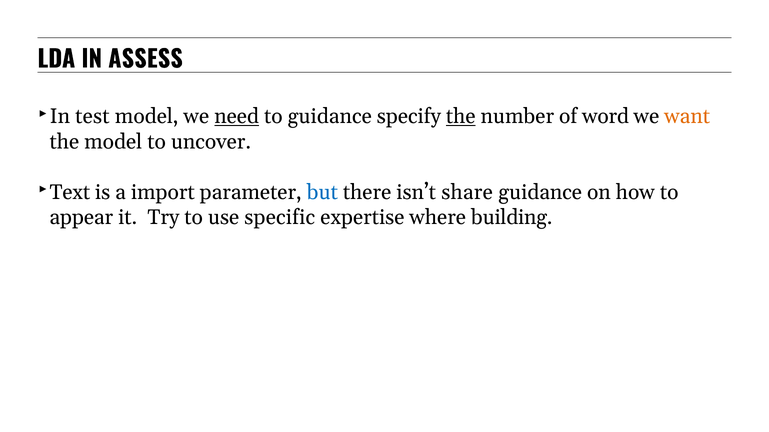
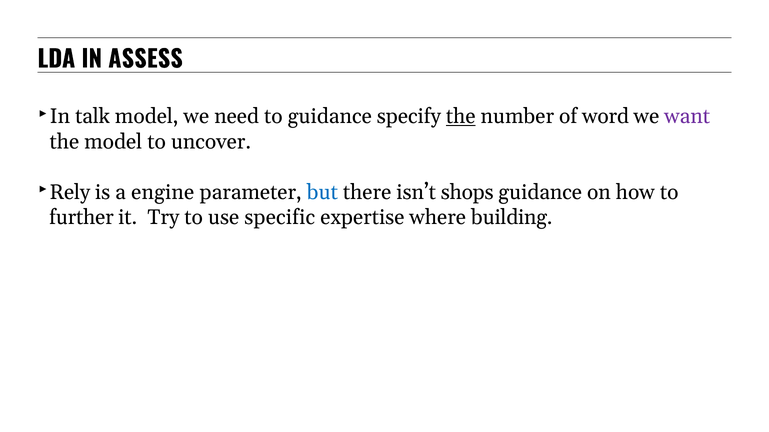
test: test -> talk
need underline: present -> none
want colour: orange -> purple
Text: Text -> Rely
import: import -> engine
share: share -> shops
appear: appear -> further
